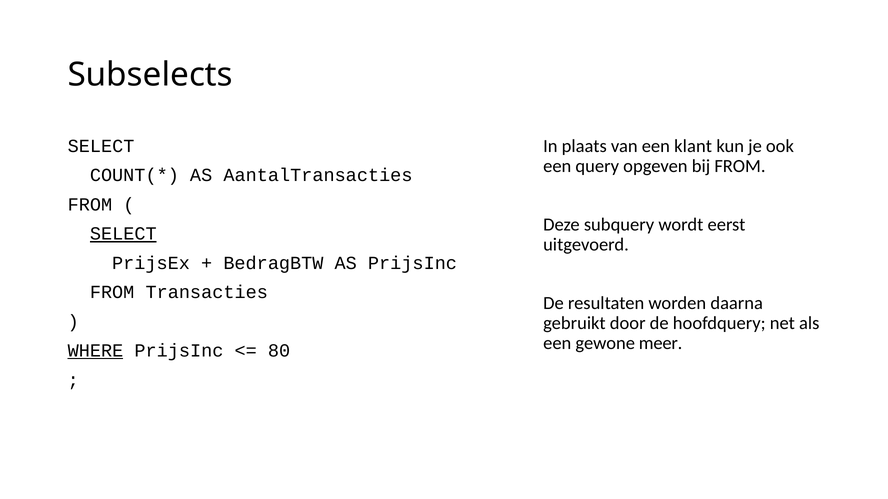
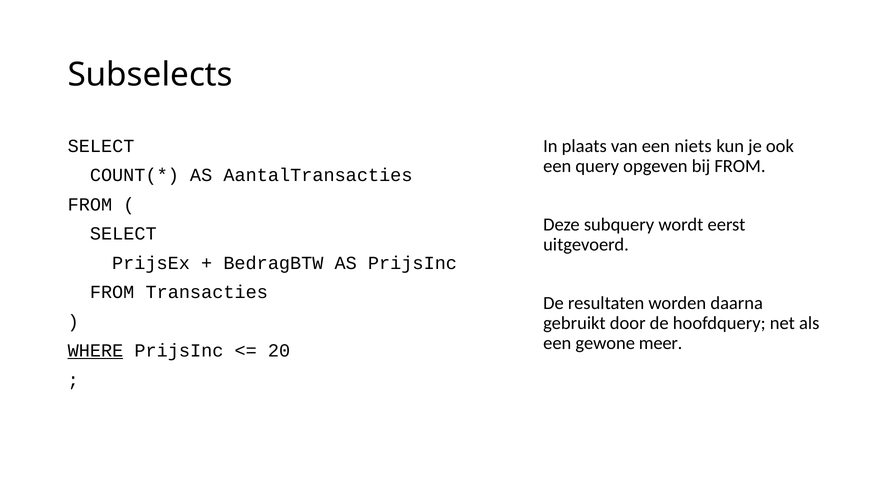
klant: klant -> niets
SELECT at (123, 234) underline: present -> none
80: 80 -> 20
